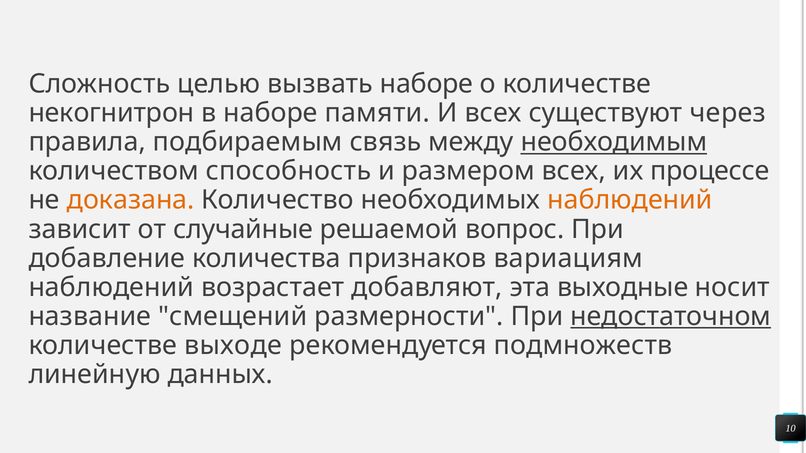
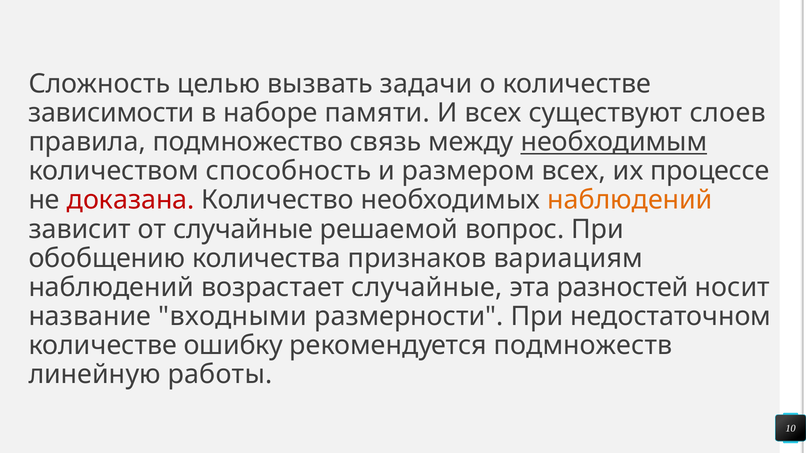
вызвать наборе: наборе -> задачи
некогнитрон: некогнитрон -> зависимости
через: через -> слоев
подбираемым: подбираемым -> подмножество
доказана colour: orange -> red
добавление: добавление -> обобщению
возрастает добавляют: добавляют -> случайные
выходные: выходные -> разностей
смещений: смещений -> входными
недостаточном underline: present -> none
выходе: выходе -> ошибку
данных: данных -> работы
